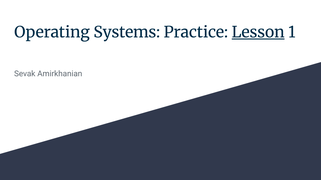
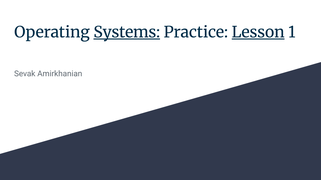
Systems underline: none -> present
